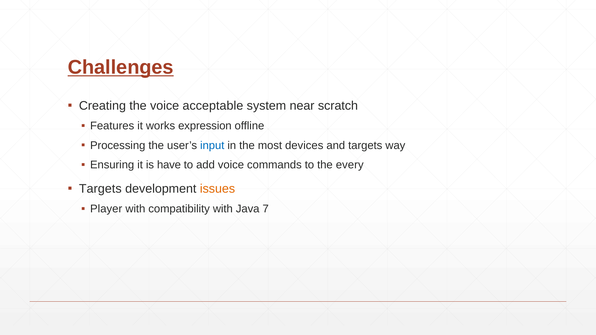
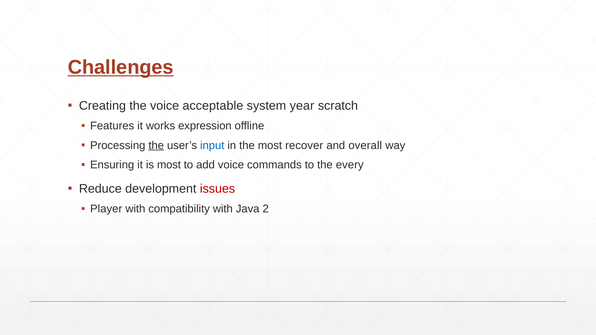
near: near -> year
the at (156, 145) underline: none -> present
devices: devices -> recover
and targets: targets -> overall
is have: have -> most
Targets at (100, 189): Targets -> Reduce
issues colour: orange -> red
7: 7 -> 2
